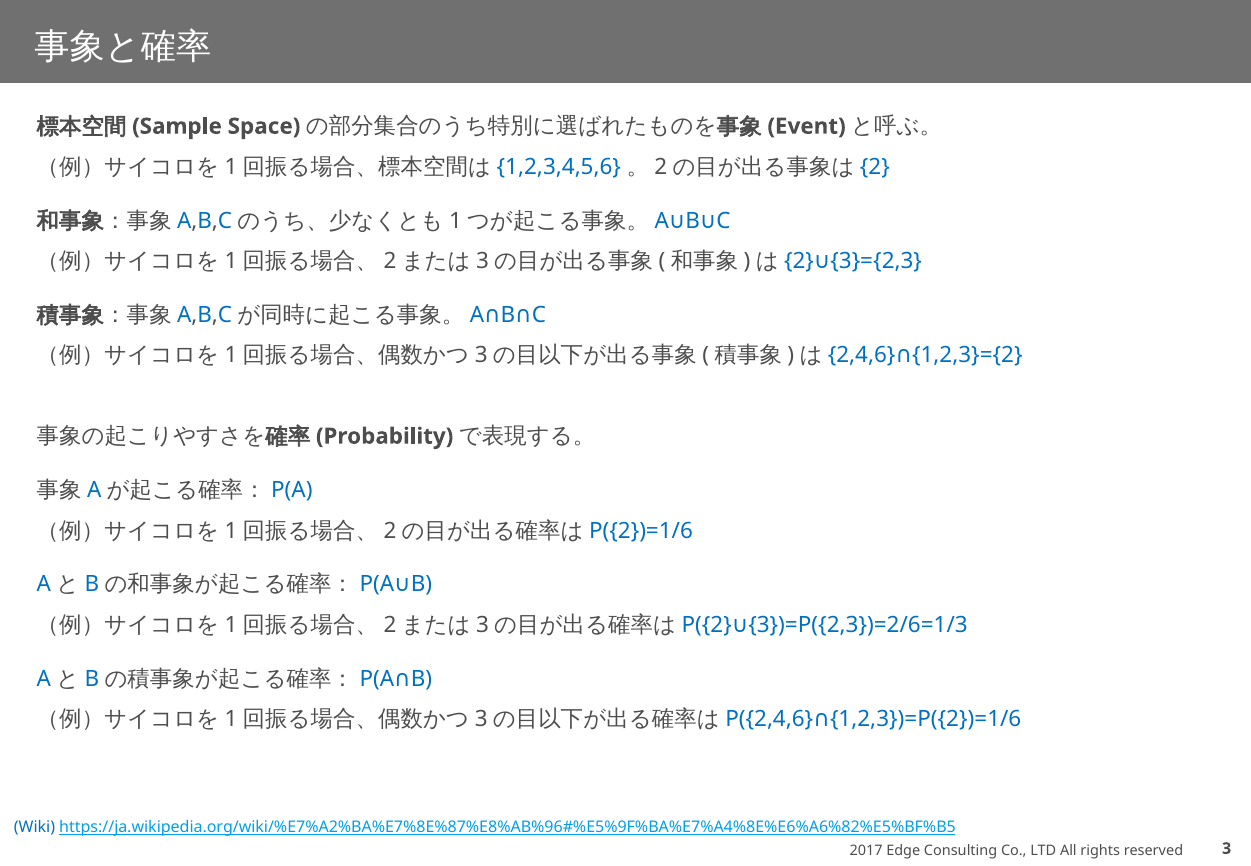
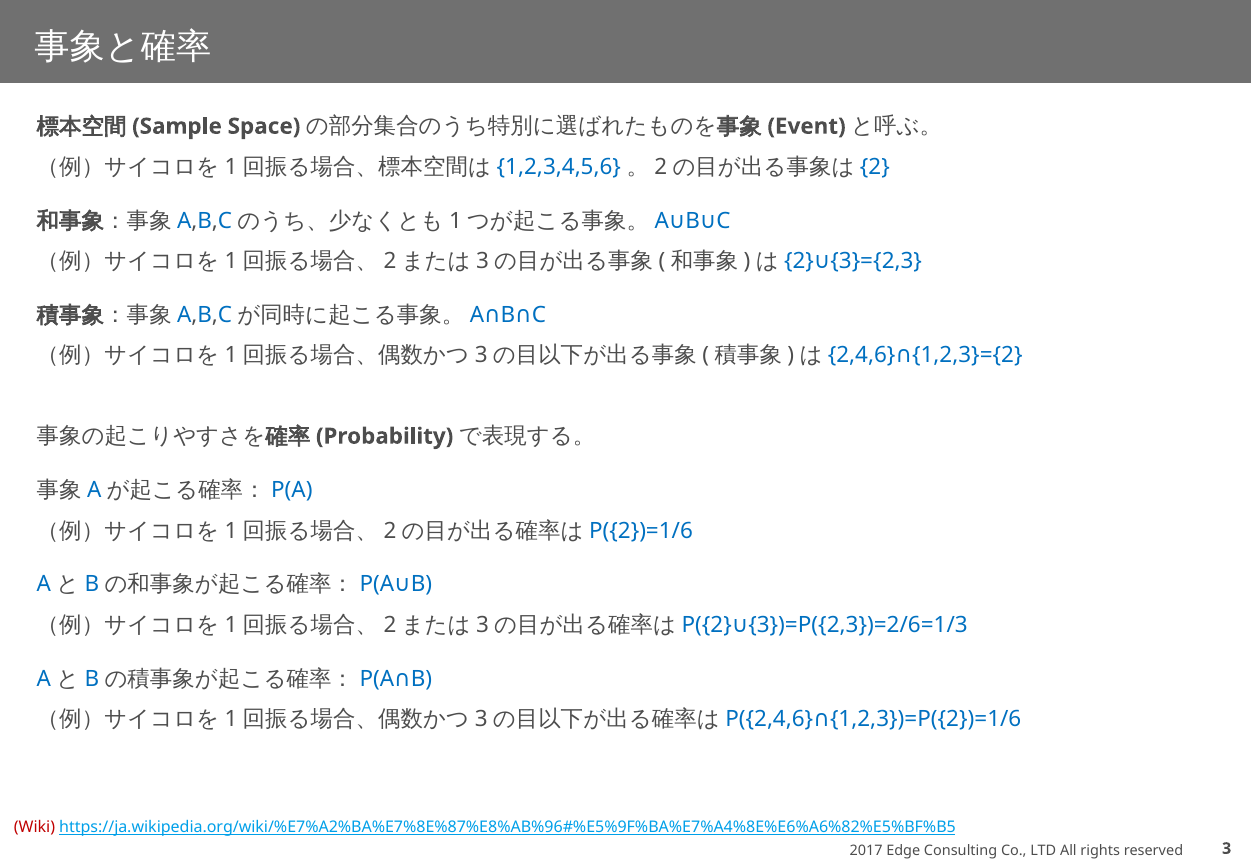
Wiki colour: blue -> red
